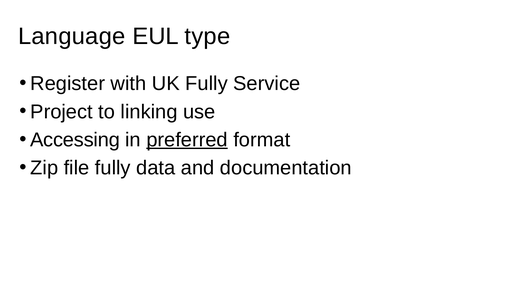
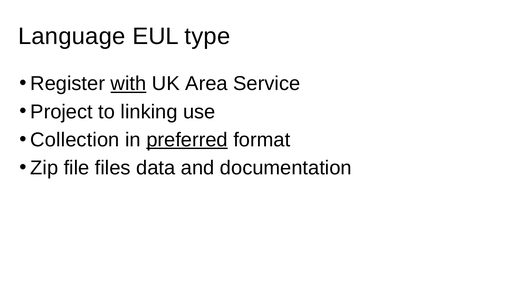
with underline: none -> present
UK Fully: Fully -> Area
Accessing: Accessing -> Collection
file fully: fully -> files
